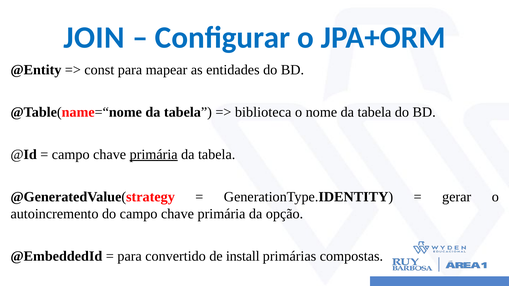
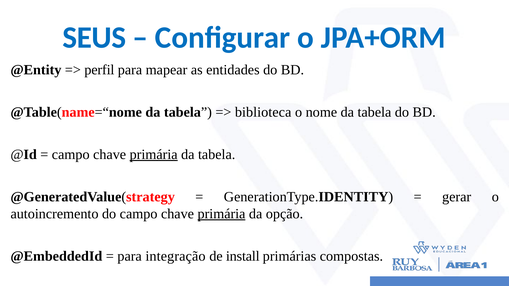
JOIN: JOIN -> SEUS
const: const -> perfil
primária at (221, 214) underline: none -> present
convertido: convertido -> integração
